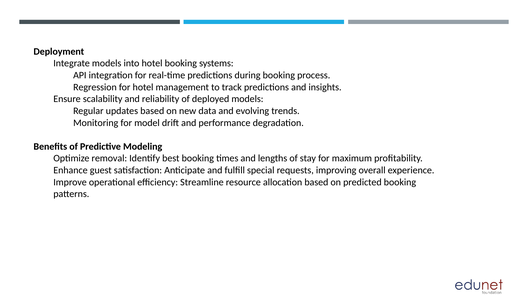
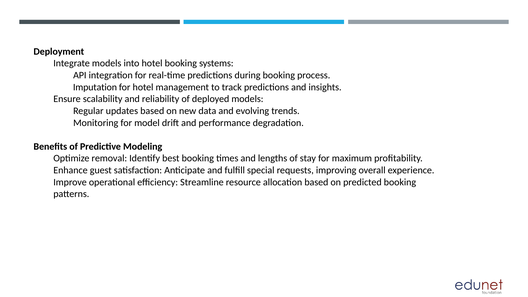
Regression: Regression -> Imputation
